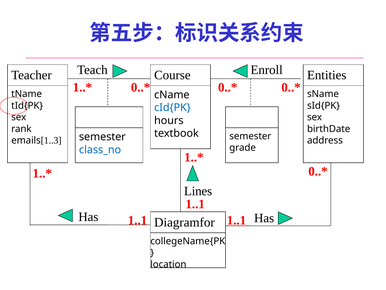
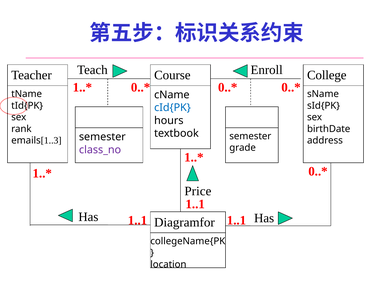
Entities: Entities -> College
class_no colour: blue -> purple
Lines: Lines -> Price
